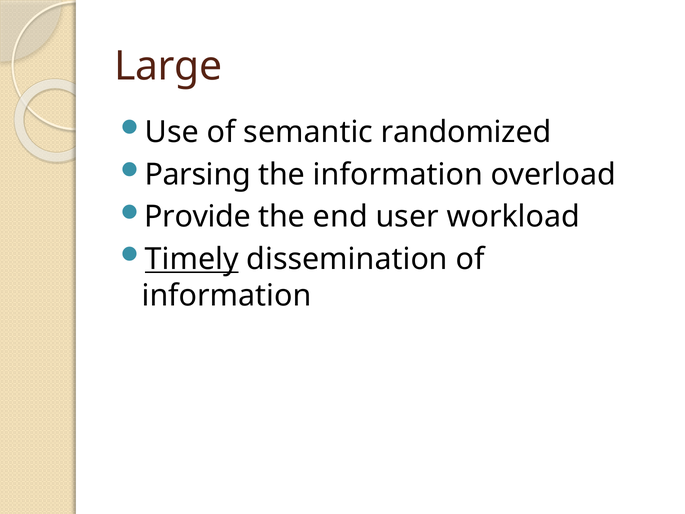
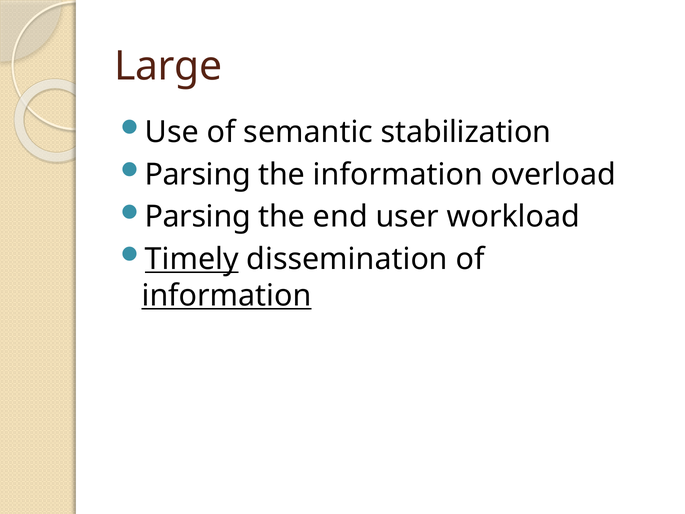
randomized: randomized -> stabilization
Provide at (198, 217): Provide -> Parsing
information at (227, 296) underline: none -> present
